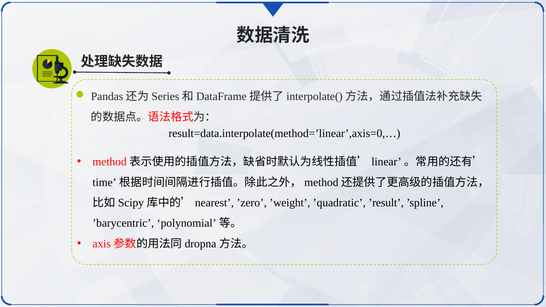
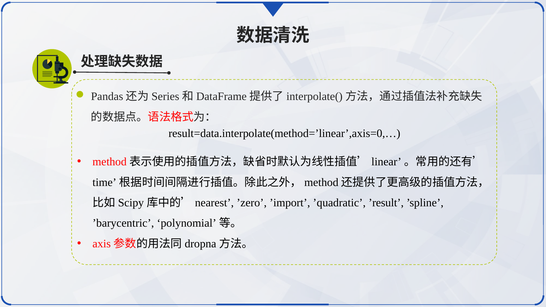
’weight: ’weight -> ’import
